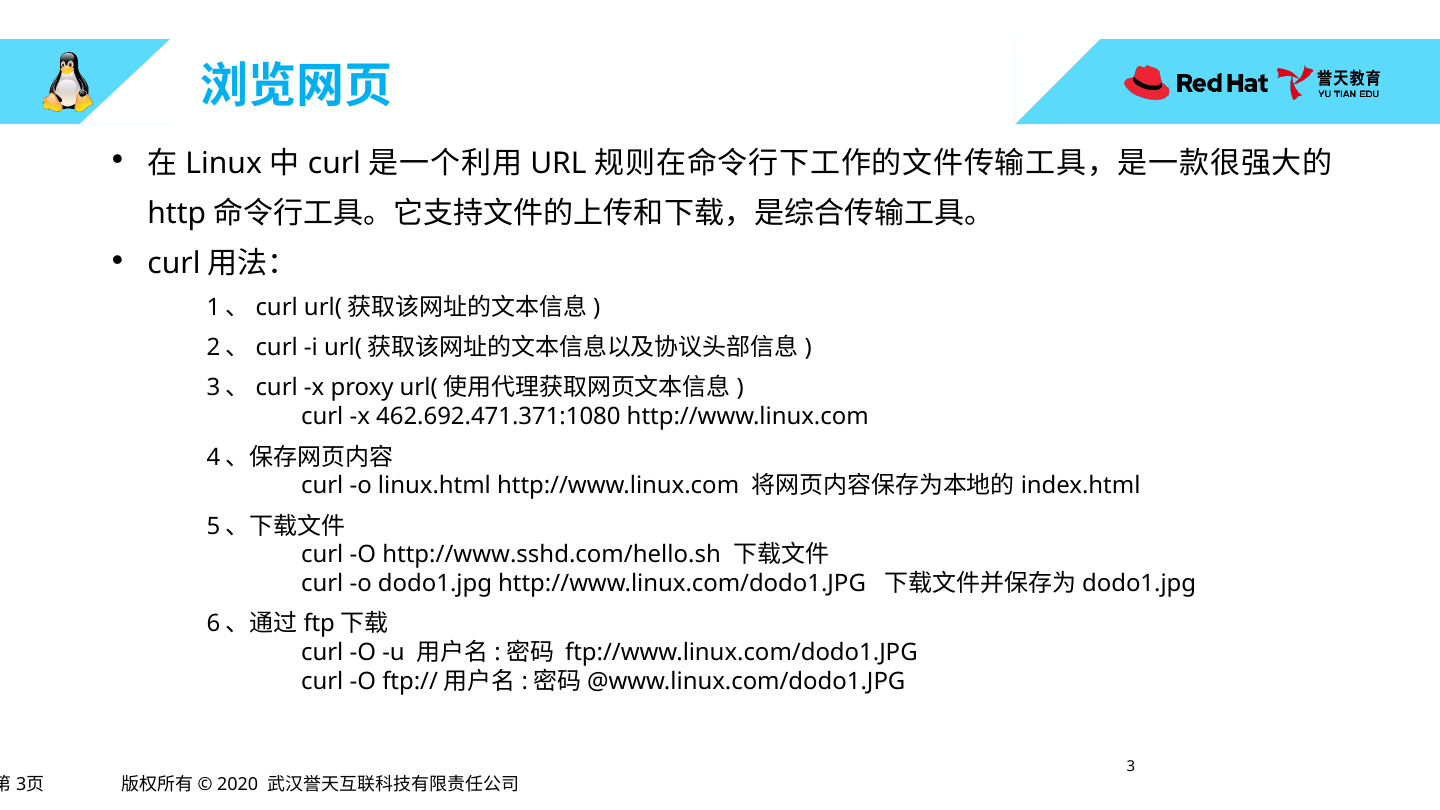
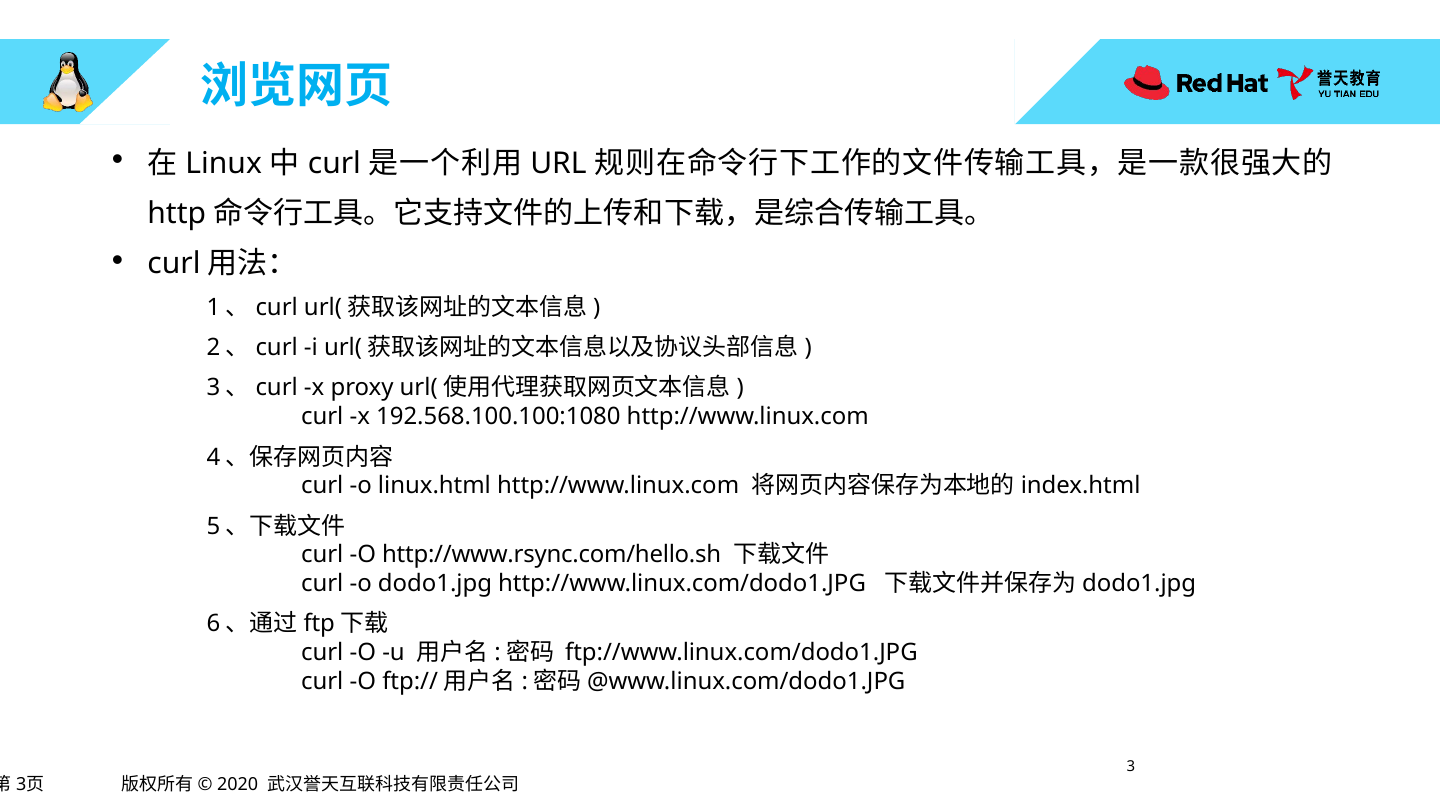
462.692.471.371:1080: 462.692.471.371:1080 -> 192.568.100.100:1080
http://www.sshd.com/hello.sh: http://www.sshd.com/hello.sh -> http://www.rsync.com/hello.sh
